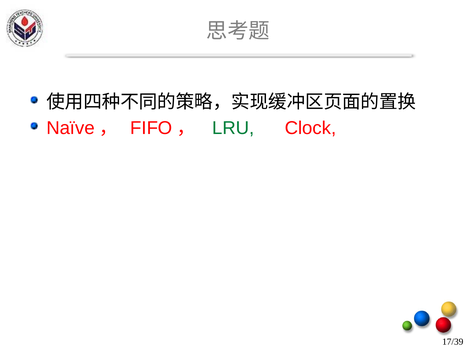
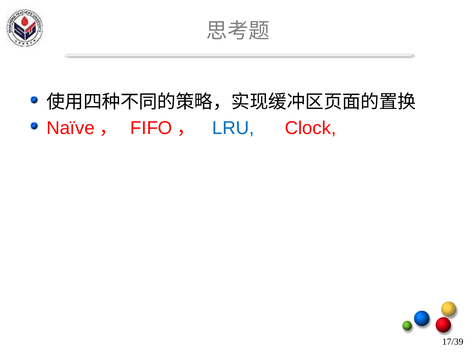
LRU colour: green -> blue
